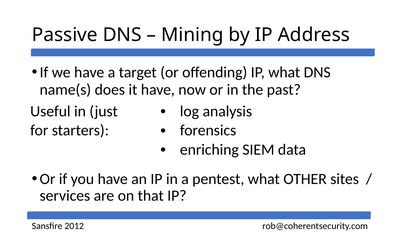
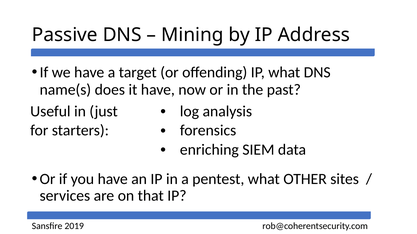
2012: 2012 -> 2019
